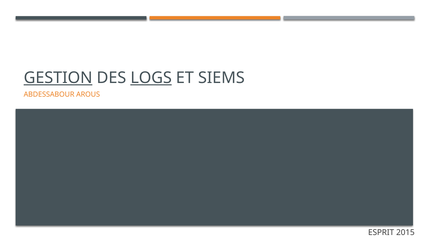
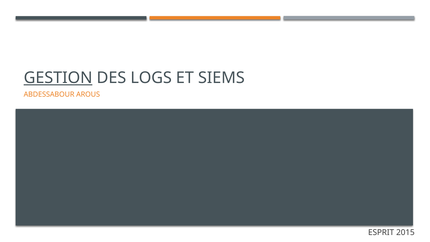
LOGS underline: present -> none
